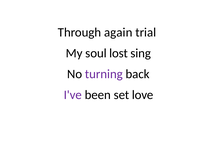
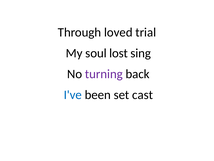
again: again -> loved
I've colour: purple -> blue
love: love -> cast
